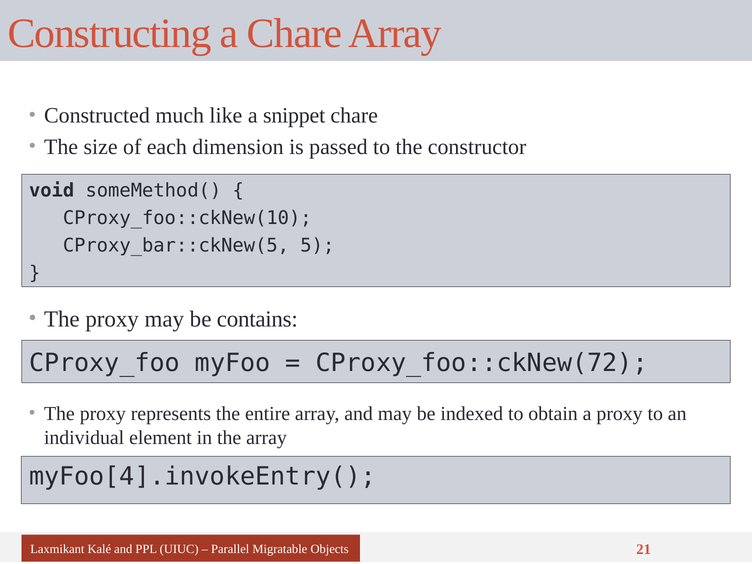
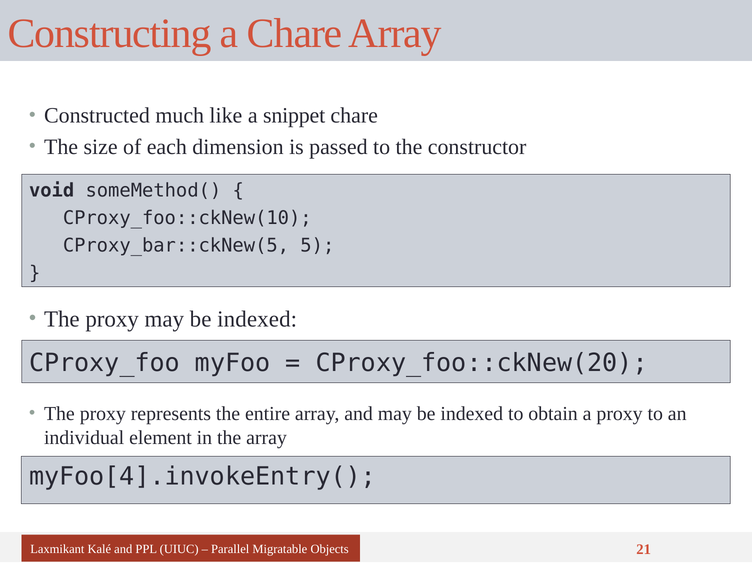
proxy may be contains: contains -> indexed
CProxy_foo::ckNew(72: CProxy_foo::ckNew(72 -> CProxy_foo::ckNew(20
